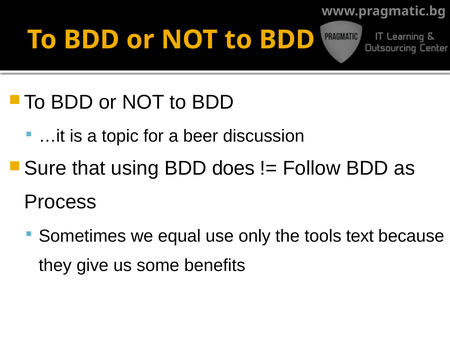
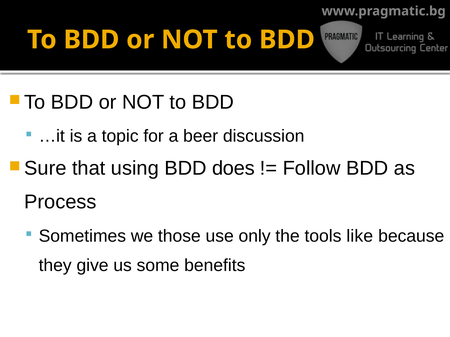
equal: equal -> those
text: text -> like
